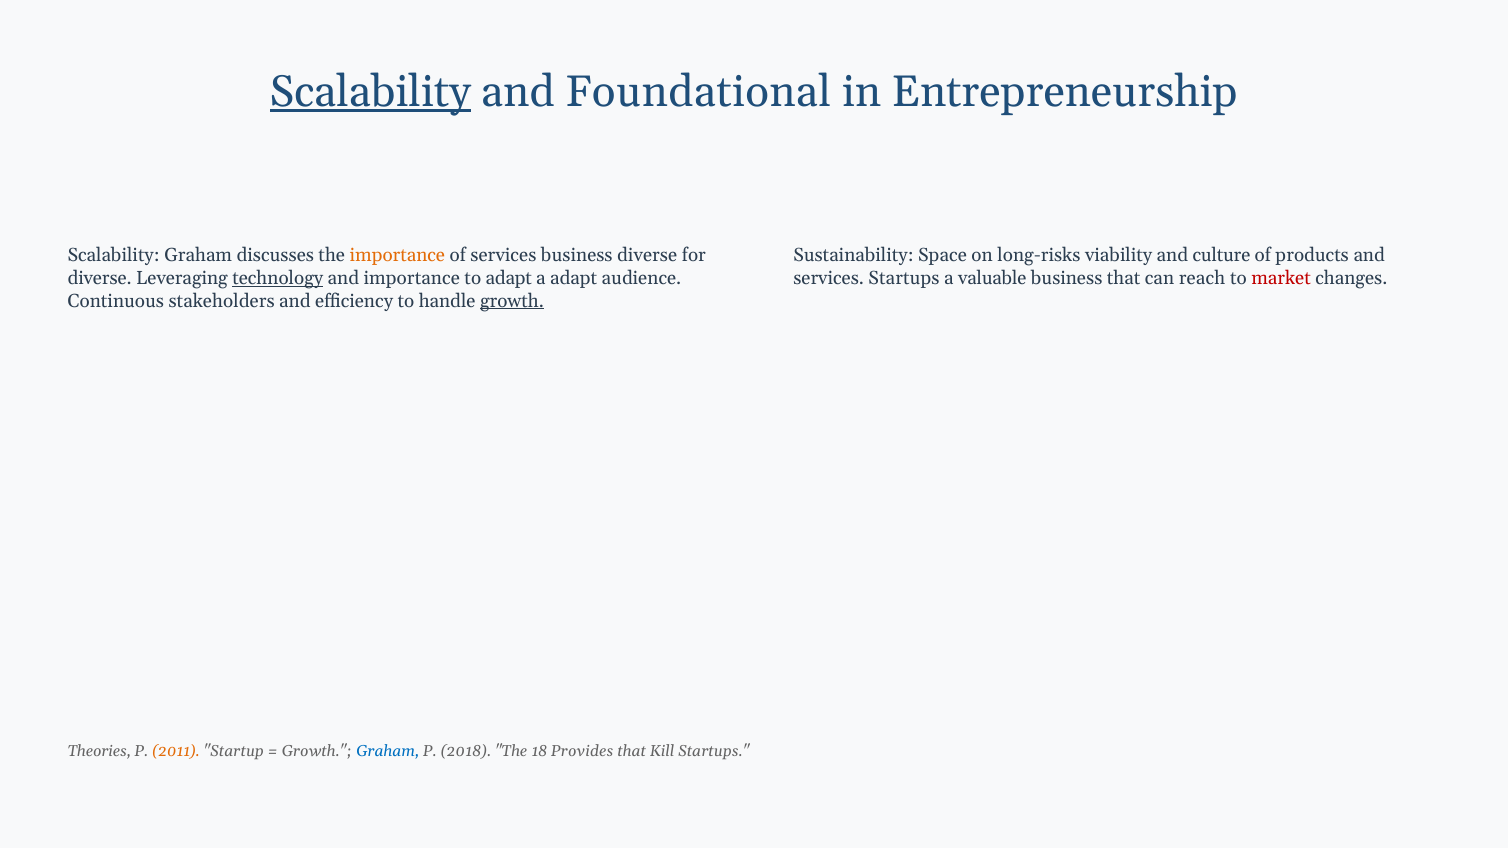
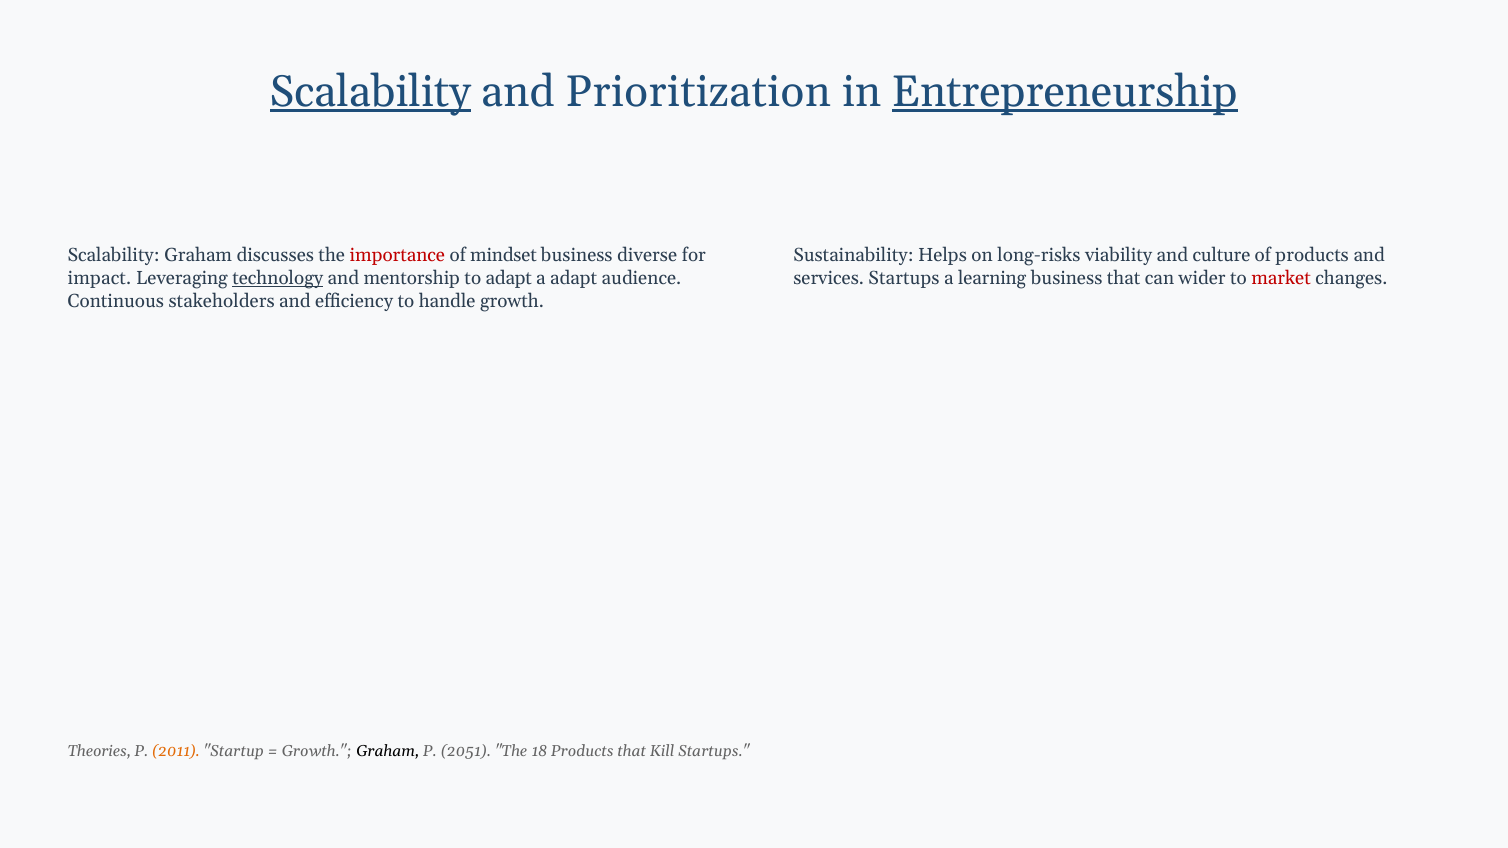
Foundational: Foundational -> Prioritization
Entrepreneurship underline: none -> present
importance at (397, 256) colour: orange -> red
of services: services -> mindset
Space: Space -> Helps
diverse at (100, 278): diverse -> impact
and importance: importance -> mentorship
valuable: valuable -> learning
reach: reach -> wider
growth at (512, 301) underline: present -> none
Graham at (388, 751) colour: blue -> black
2018: 2018 -> 2051
18 Provides: Provides -> Products
